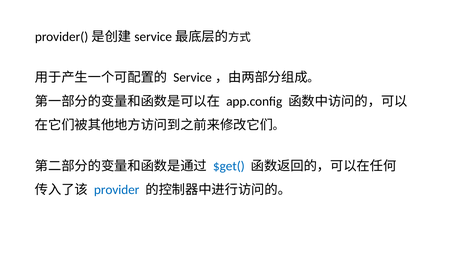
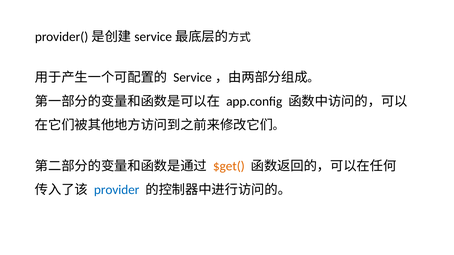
$get( colour: blue -> orange
